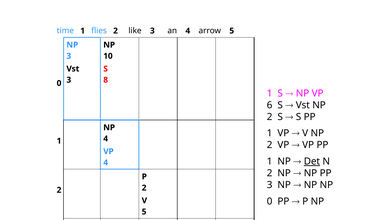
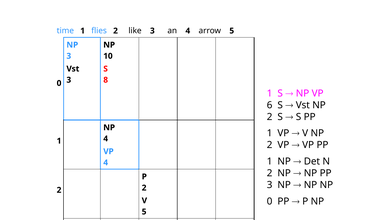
Det at (312, 161) underline: present -> none
